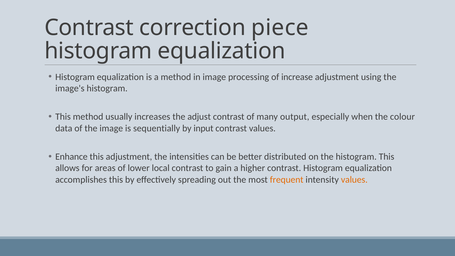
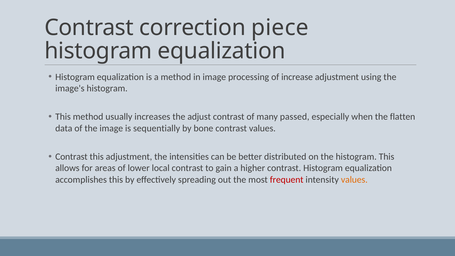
output: output -> passed
colour: colour -> flatten
input: input -> bone
Enhance at (71, 157): Enhance -> Contrast
frequent colour: orange -> red
